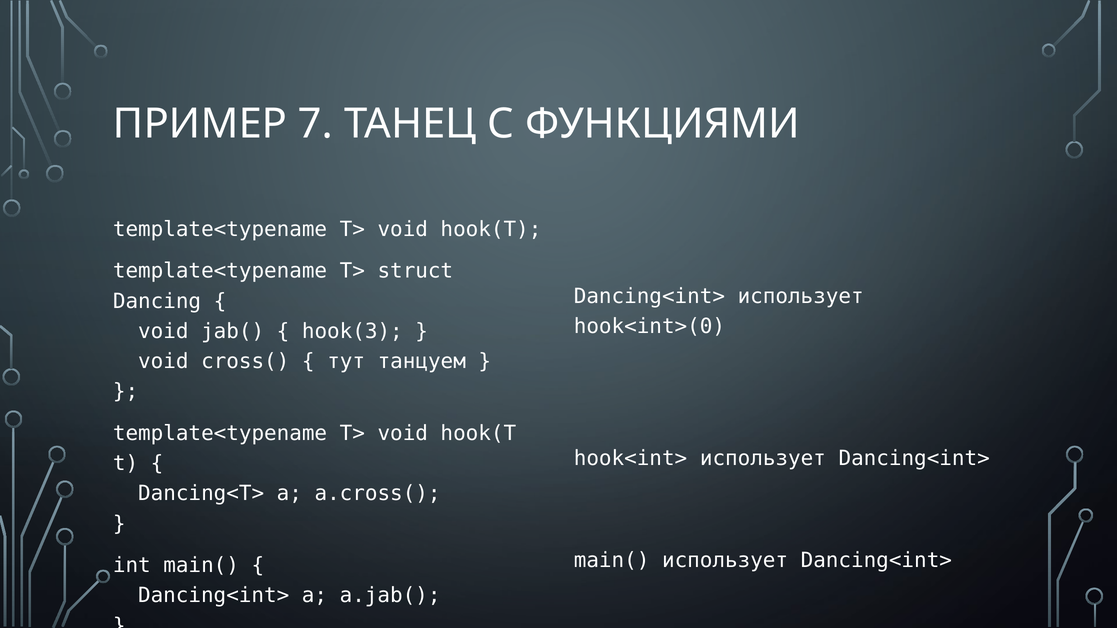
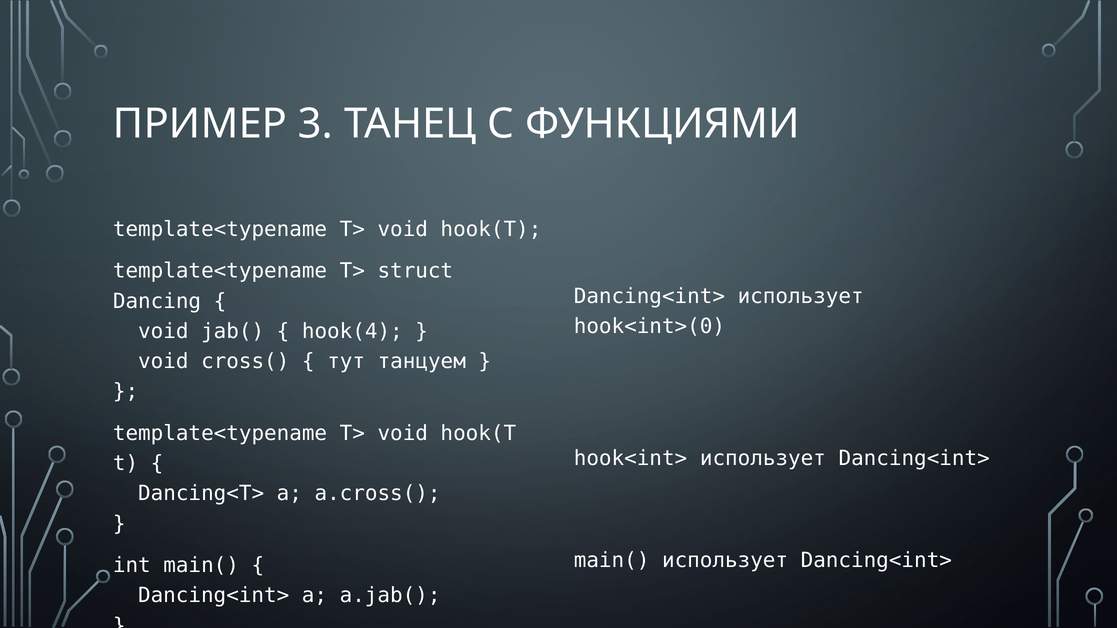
7: 7 -> 3
hook(3: hook(3 -> hook(4
